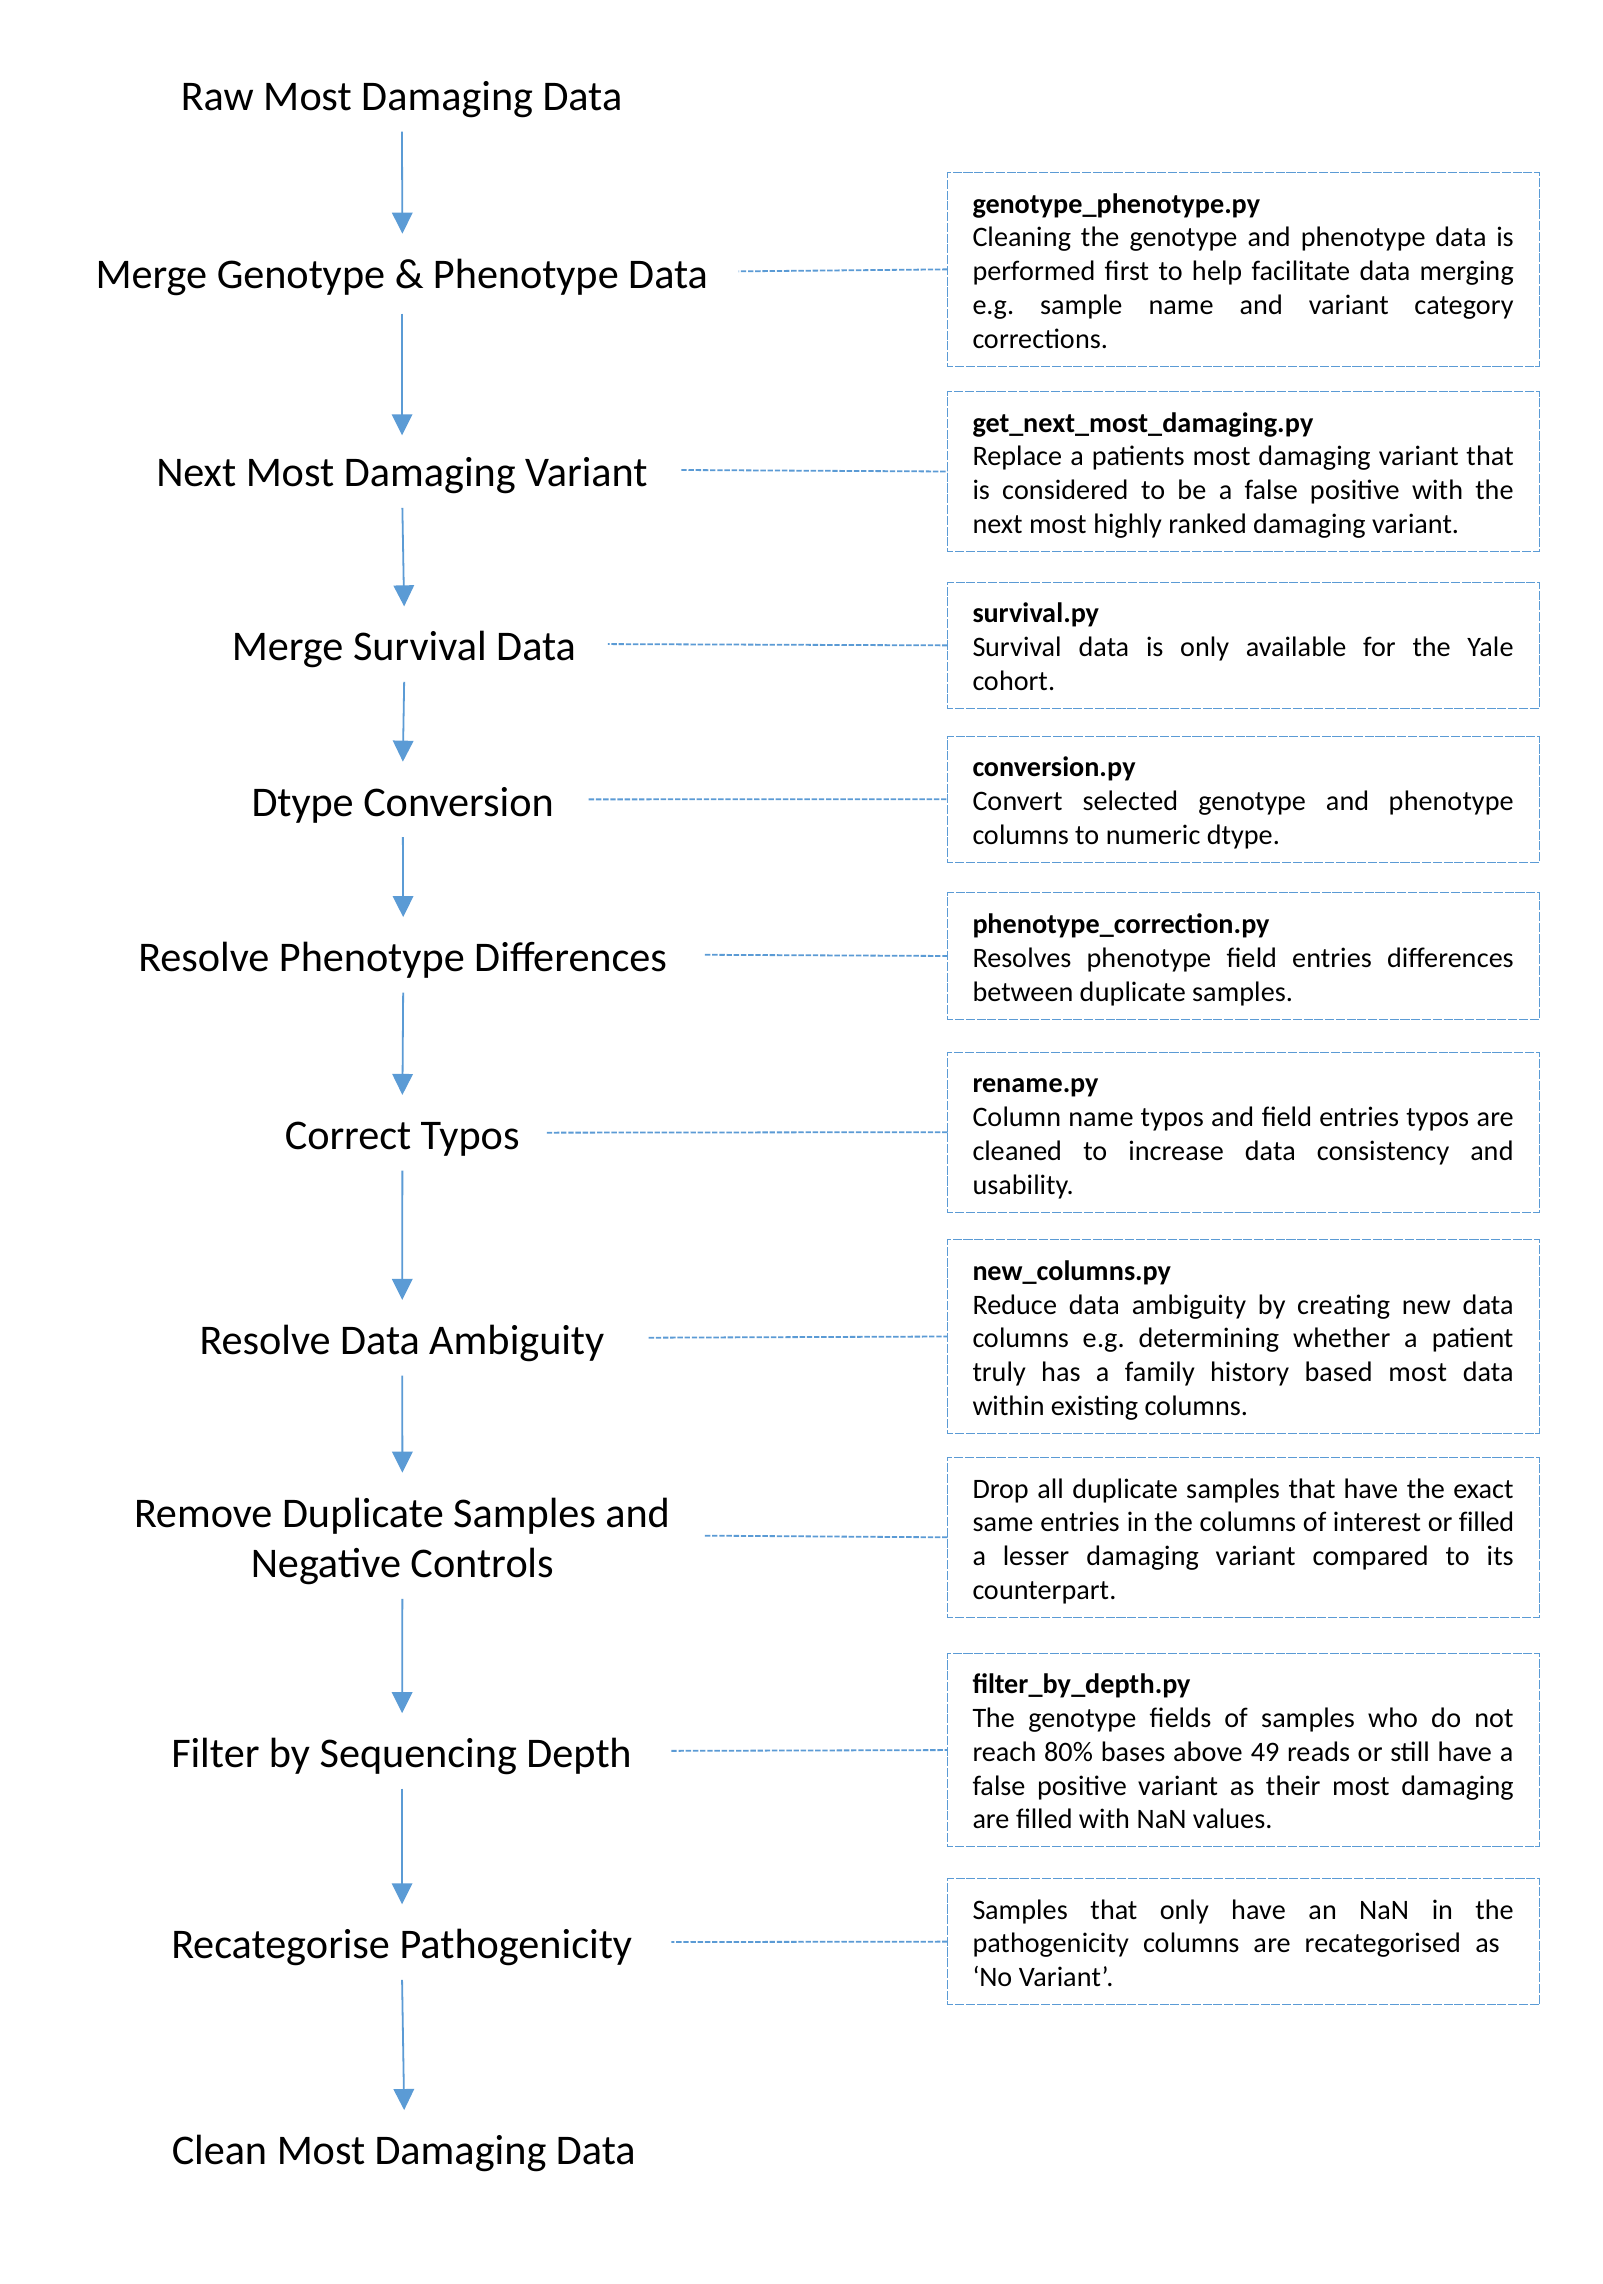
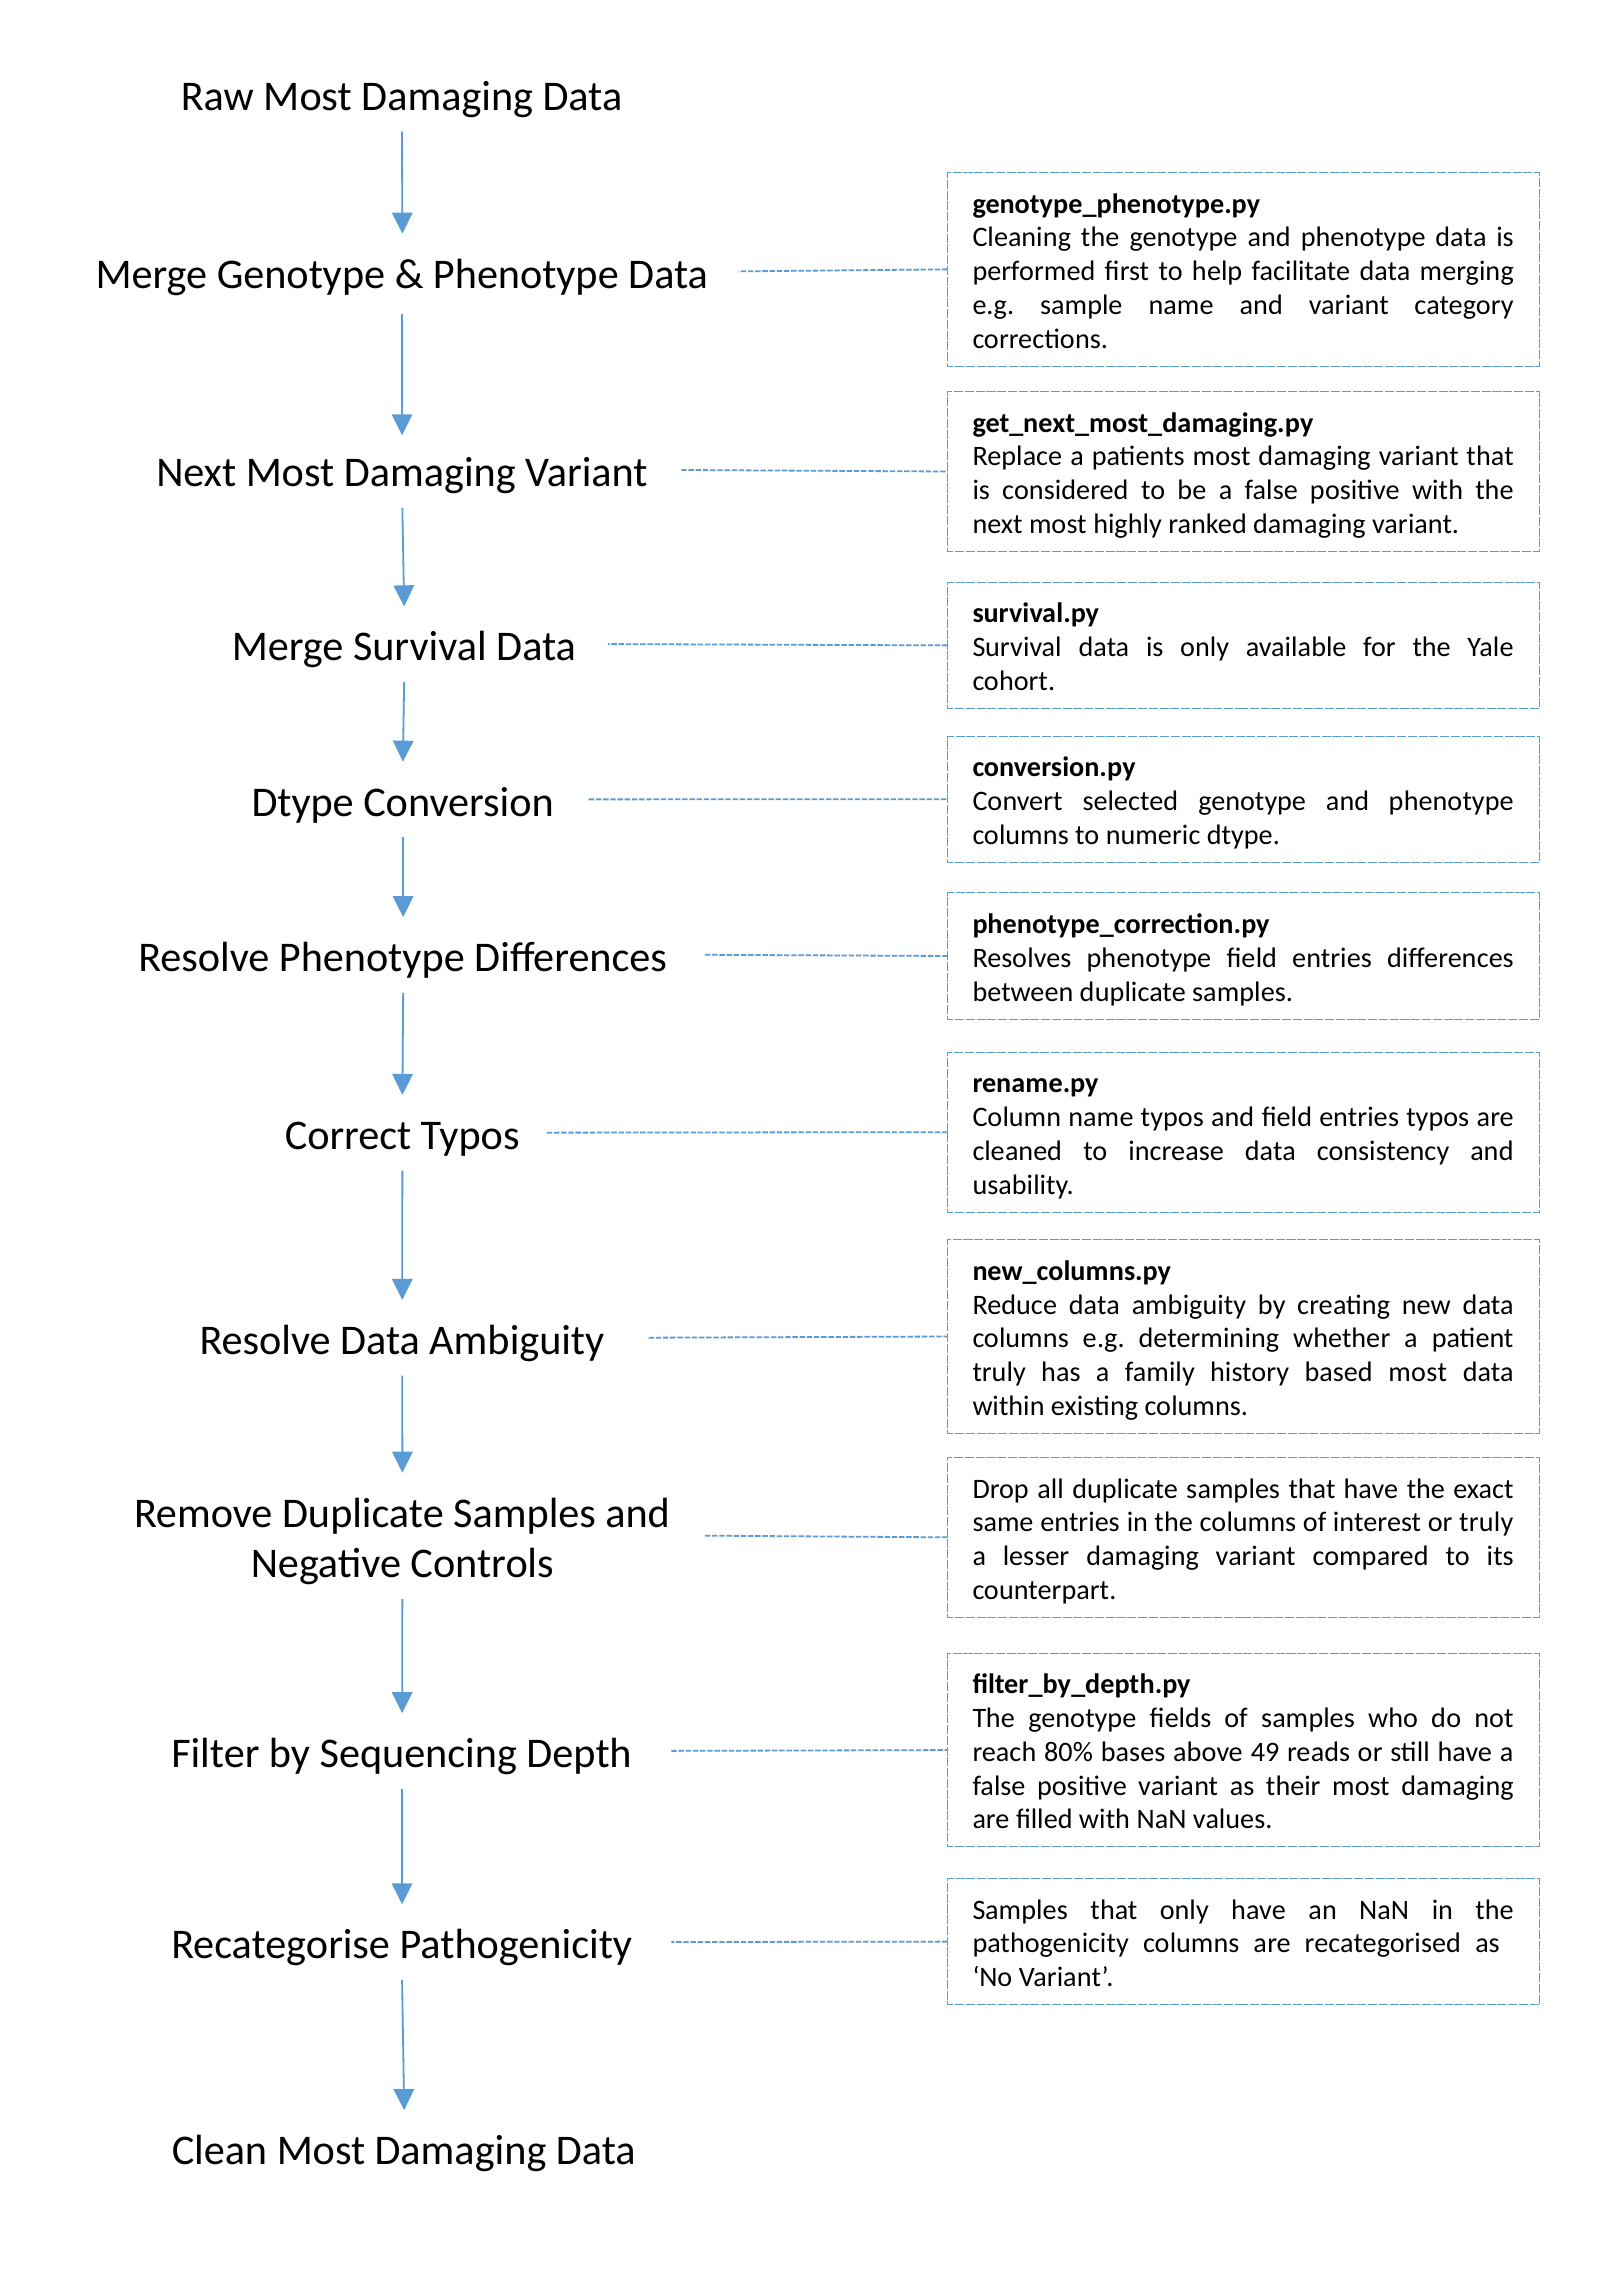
or filled: filled -> truly
